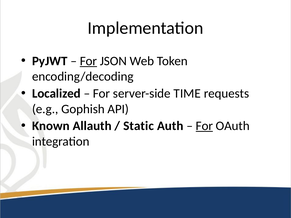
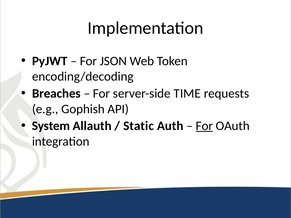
For at (88, 61) underline: present -> none
Localized: Localized -> Breaches
Known: Known -> System
